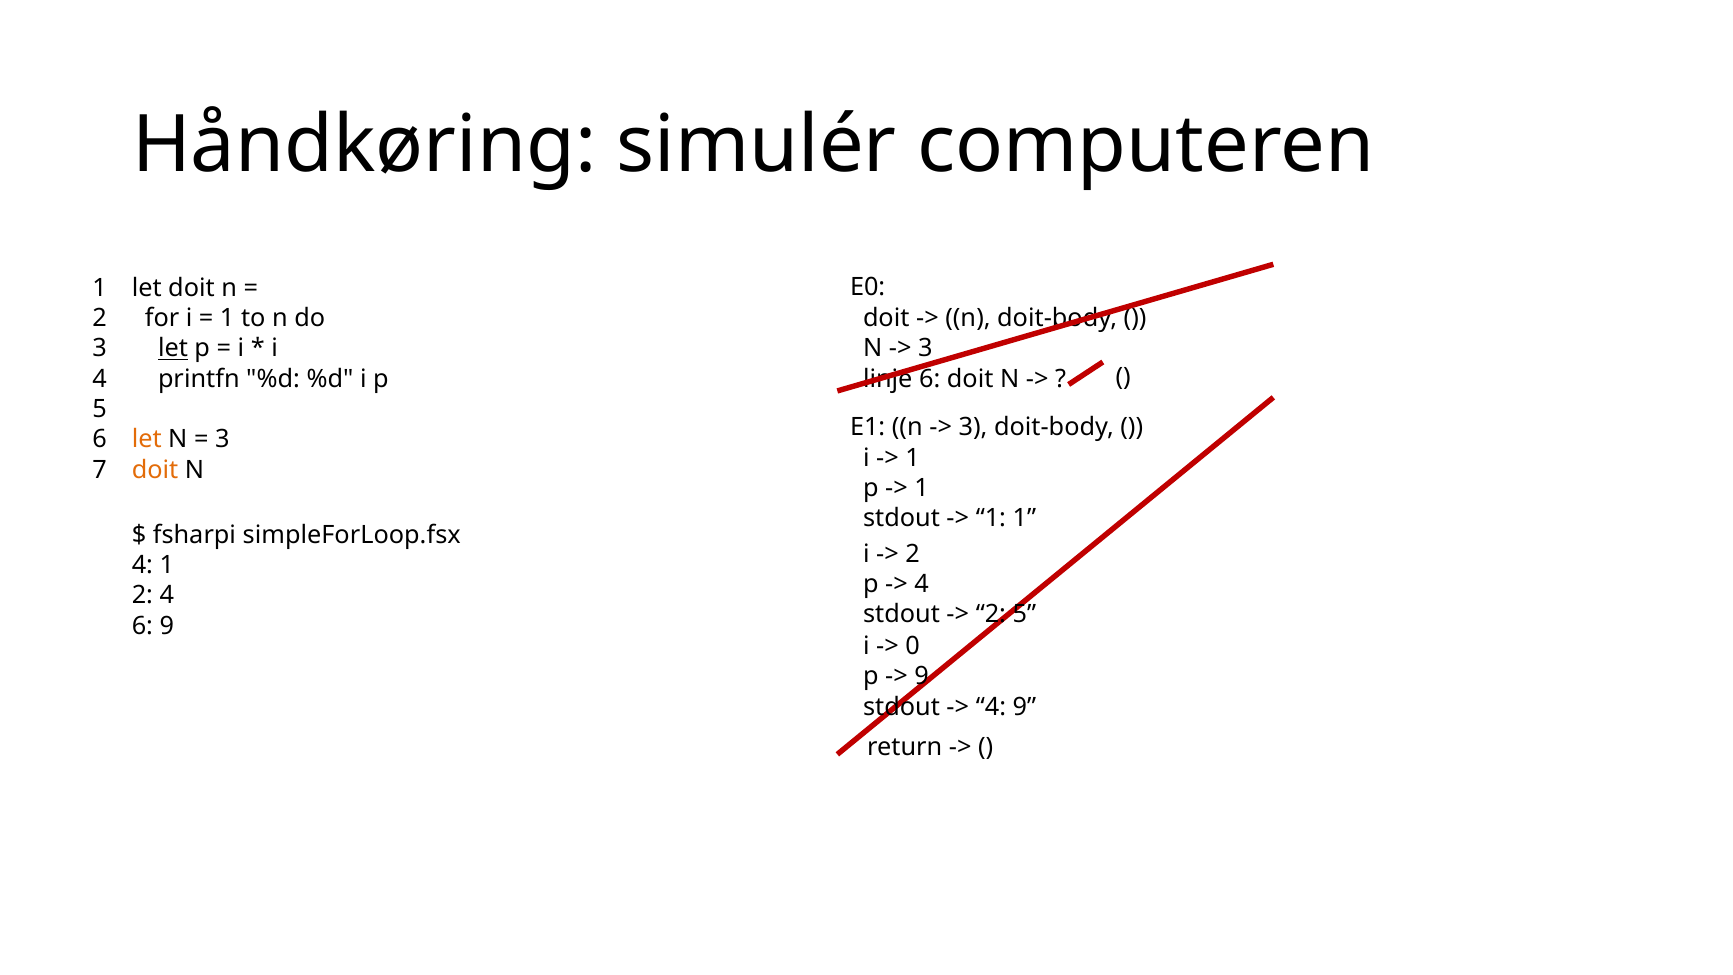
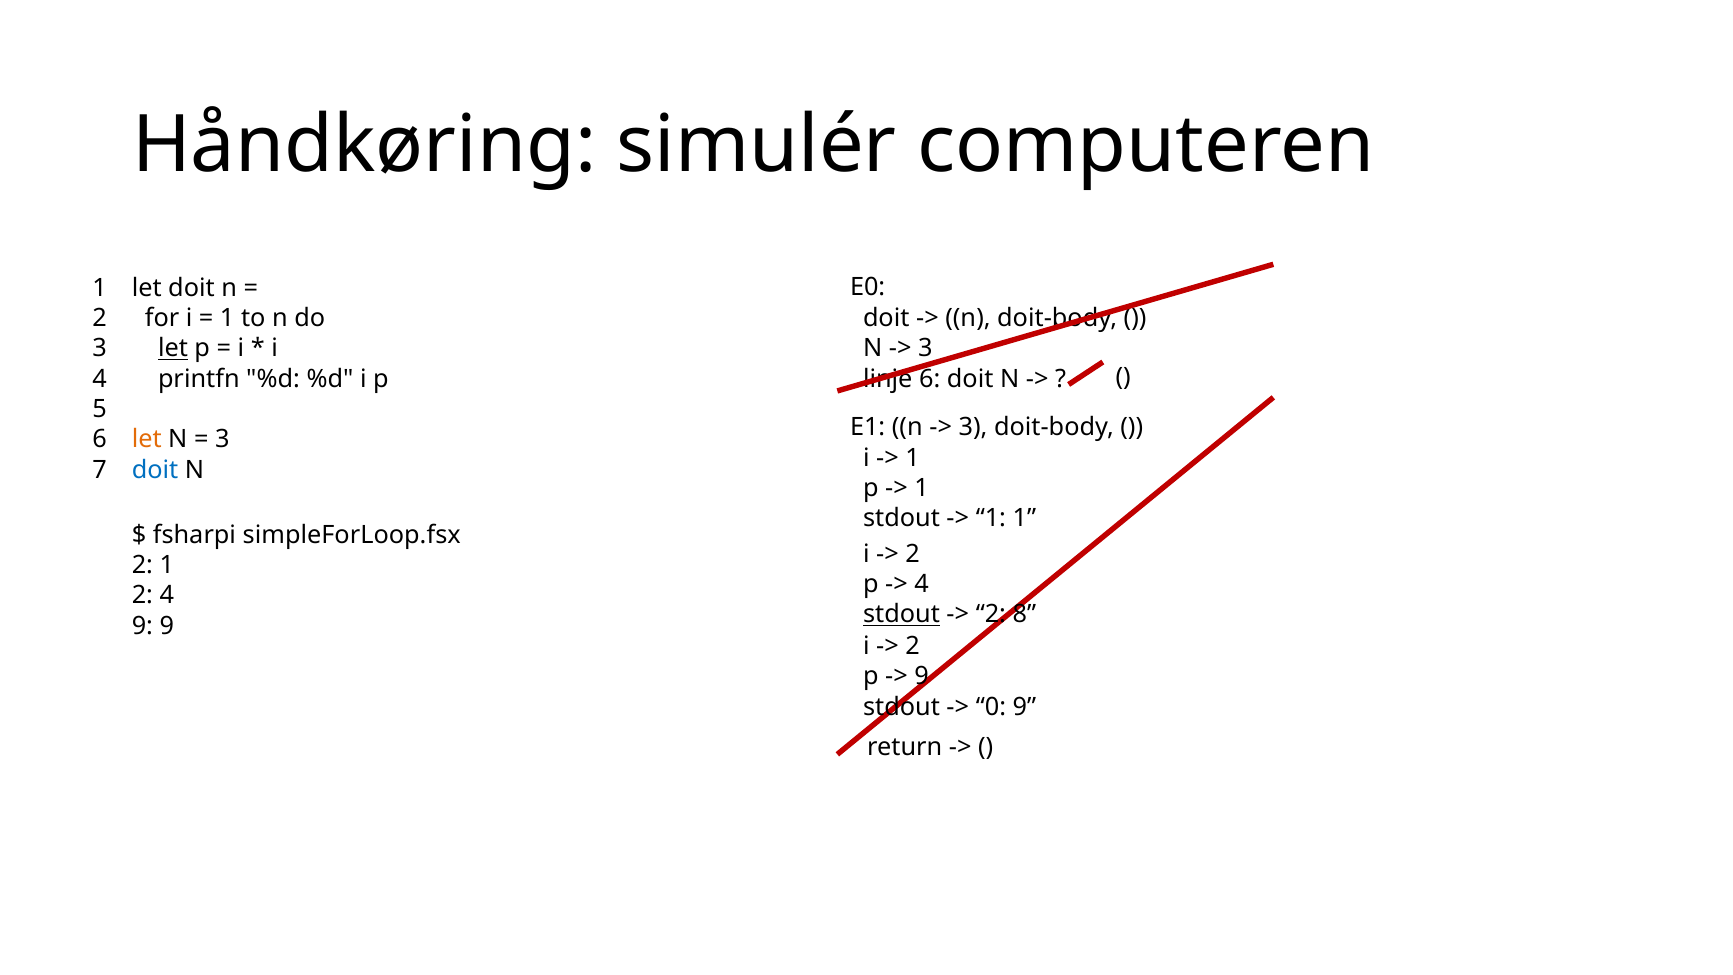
doit at (155, 470) colour: orange -> blue
4 at (142, 565): 4 -> 2
stdout at (902, 614) underline: none -> present
2 5: 5 -> 8
6 at (142, 626): 6 -> 9
0 at (913, 646): 0 -> 2
4 at (991, 707): 4 -> 0
